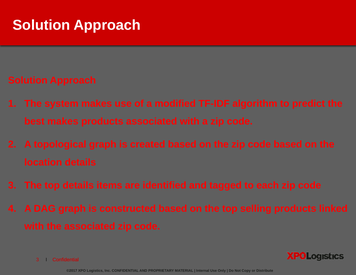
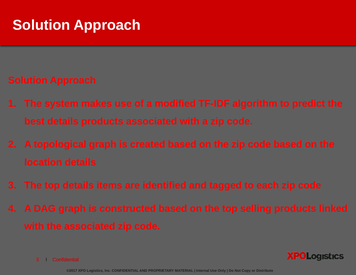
best makes: makes -> details
